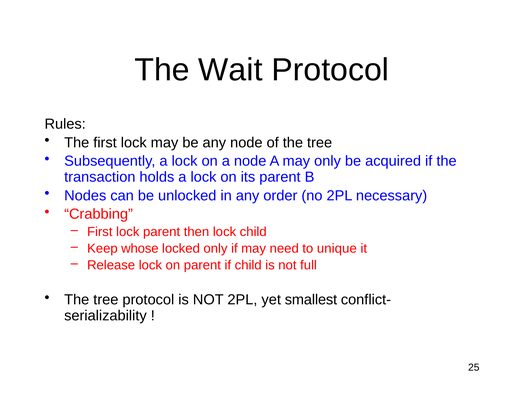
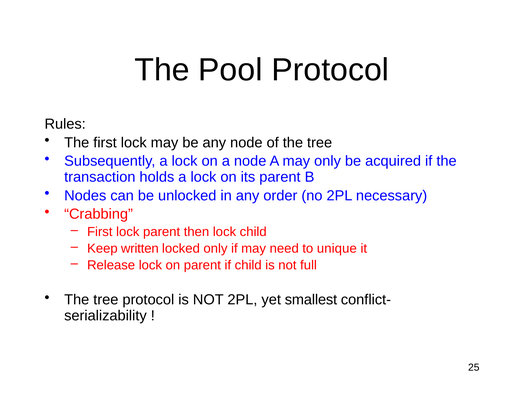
Wait: Wait -> Pool
whose: whose -> written
